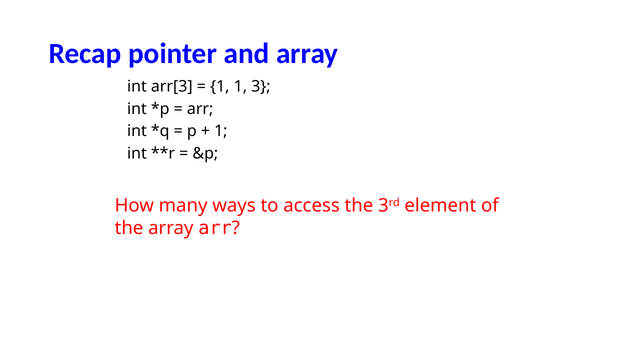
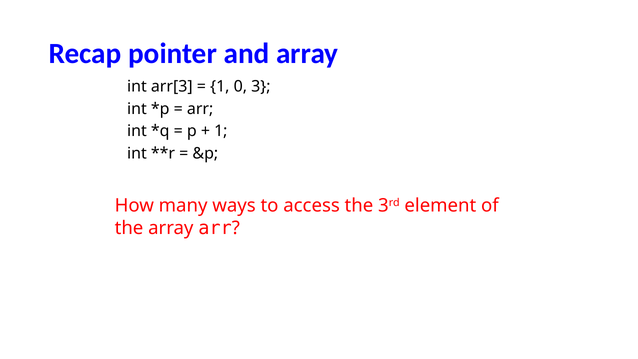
1 1: 1 -> 0
